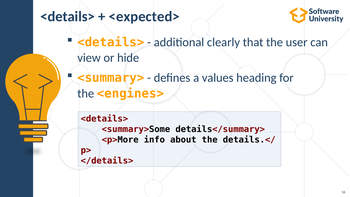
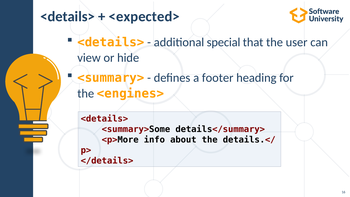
clearly: clearly -> special
values: values -> footer
